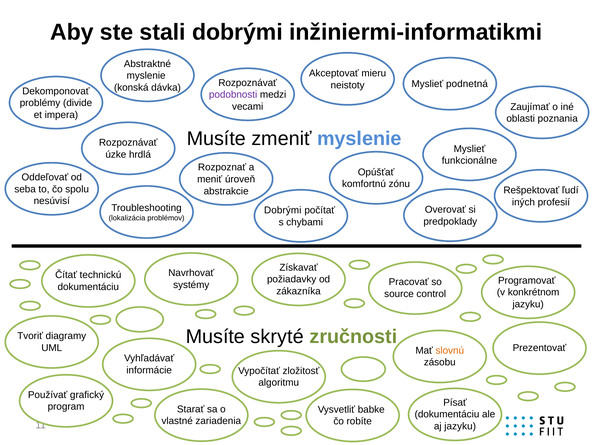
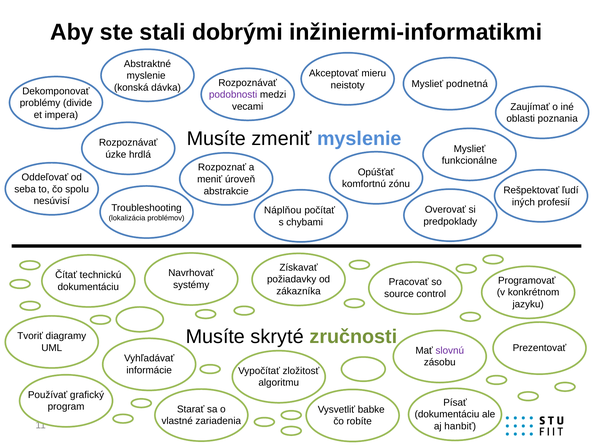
Dobrými at (283, 210): Dobrými -> Náplňou
slovnú colour: orange -> purple
aj jazyku: jazyku -> hanbiť
